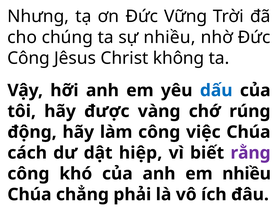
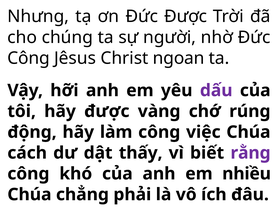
Đức Vững: Vững -> Được
sự nhiều: nhiều -> người
không: không -> ngoan
dấu colour: blue -> purple
hiệp: hiệp -> thấy
